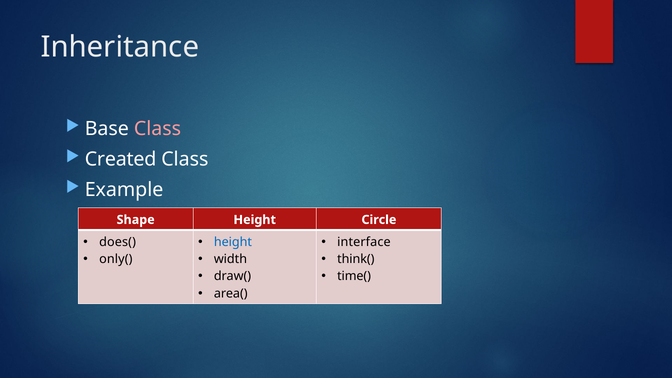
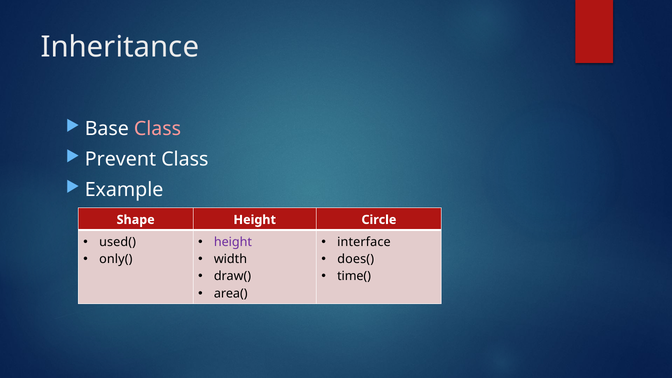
Created: Created -> Prevent
does(: does( -> used(
height at (233, 242) colour: blue -> purple
think(: think( -> does(
